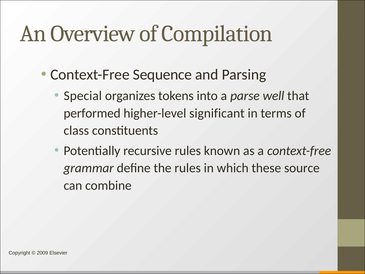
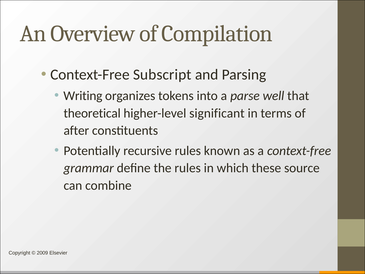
Sequence: Sequence -> Subscript
Special: Special -> Writing
performed: performed -> theoretical
class: class -> after
